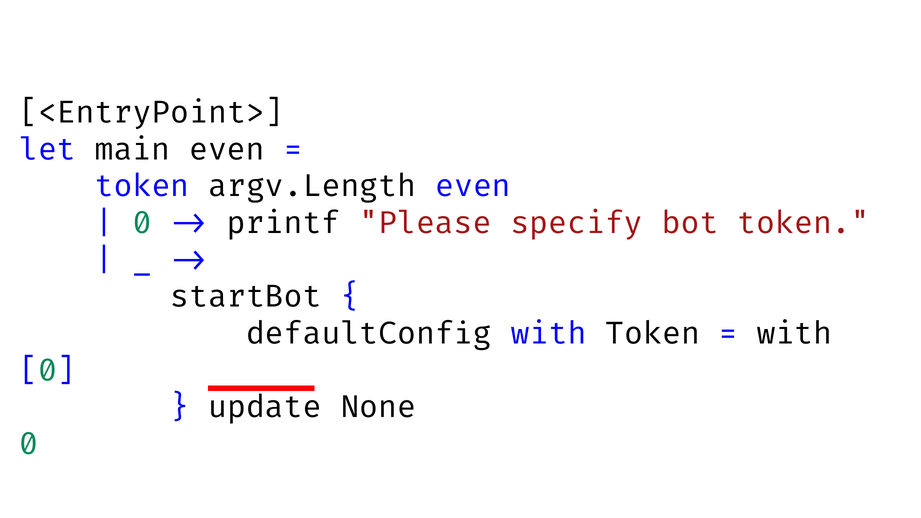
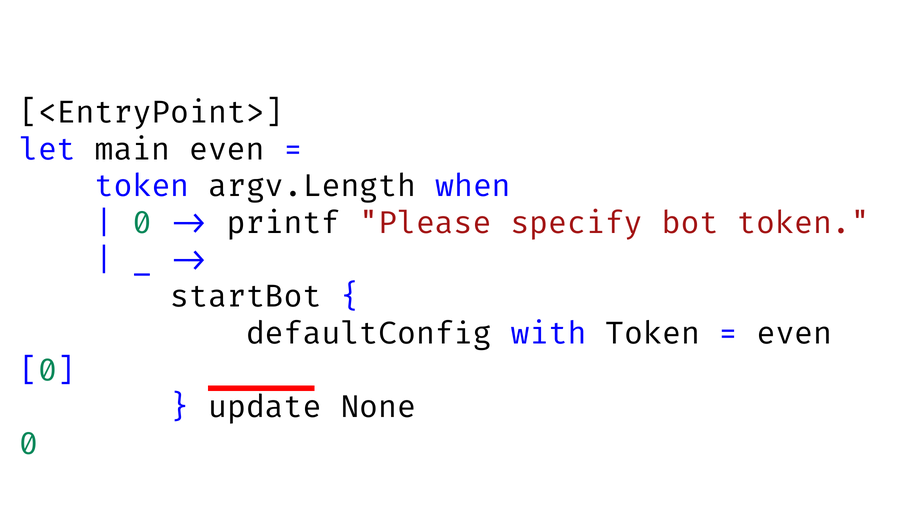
argv.Length even: even -> when
with at (804, 334): with -> even
